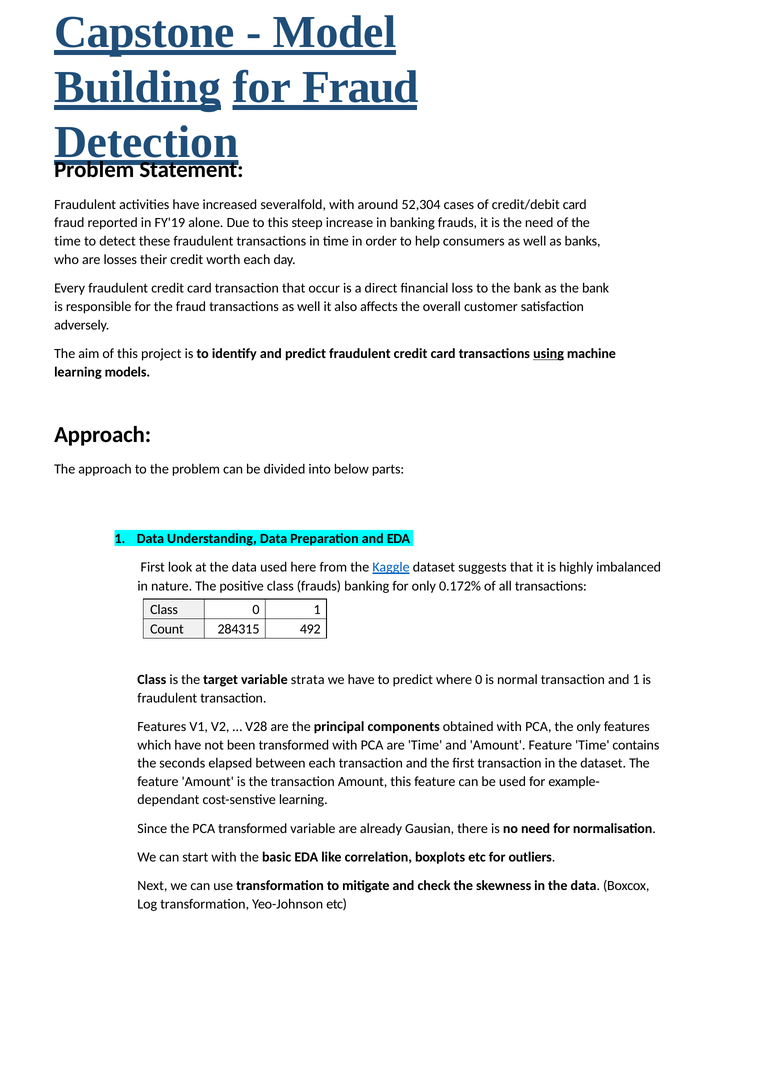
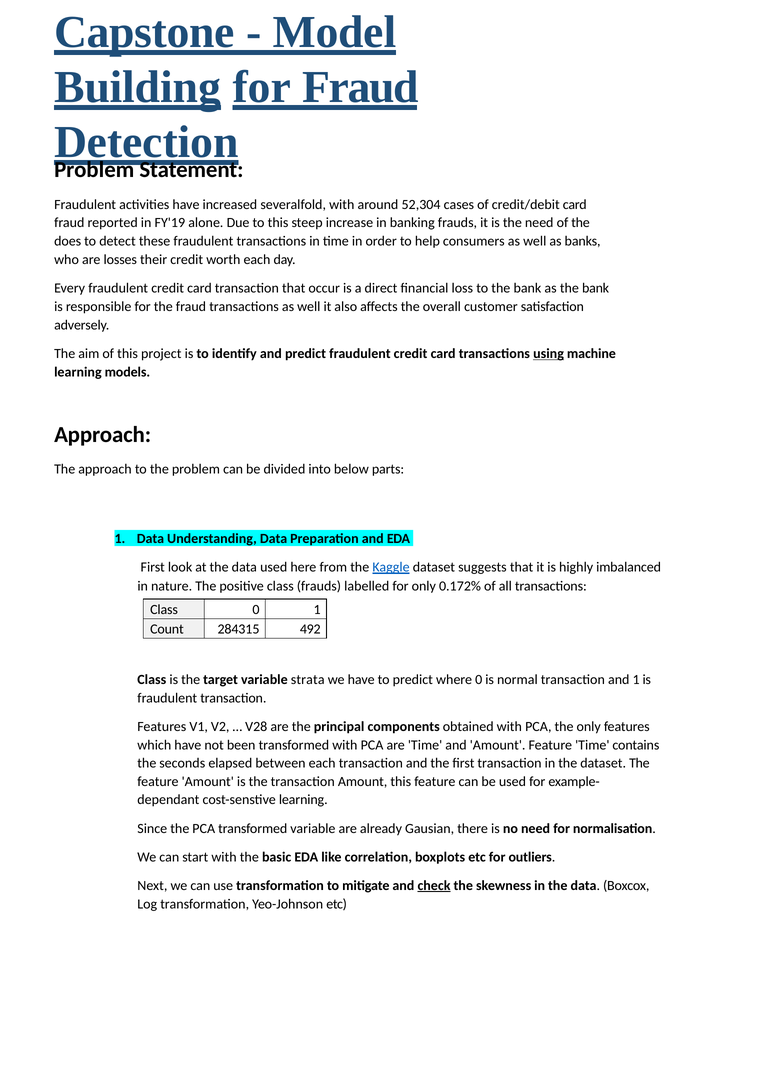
time at (68, 241): time -> does
frauds banking: banking -> labelled
check underline: none -> present
